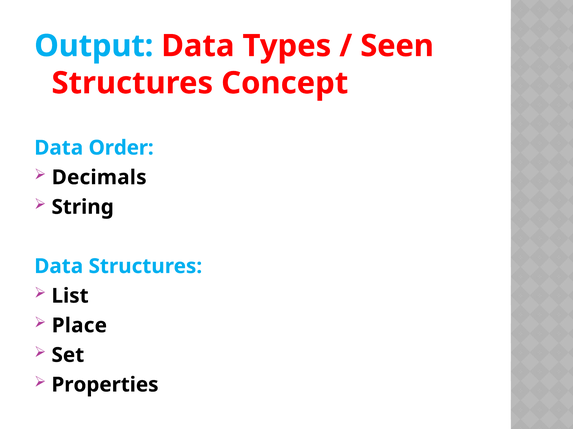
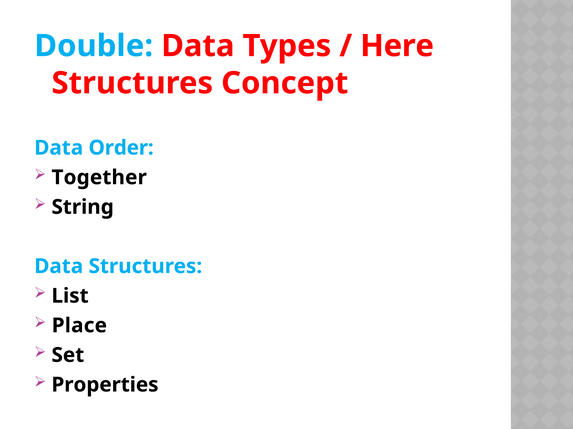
Output: Output -> Double
Seen: Seen -> Here
Decimals: Decimals -> Together
